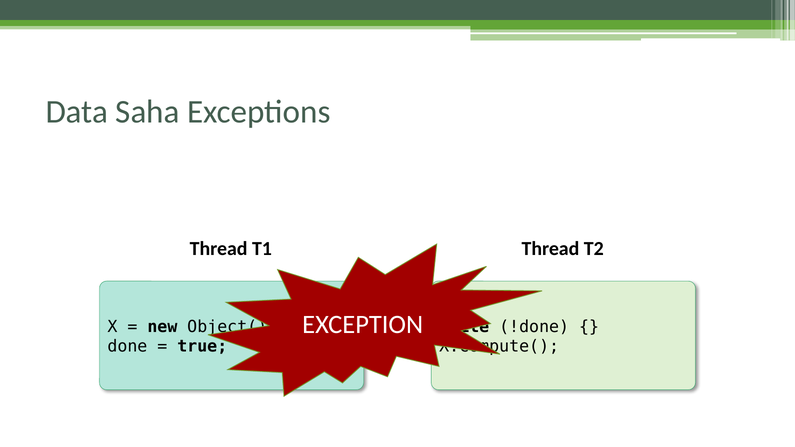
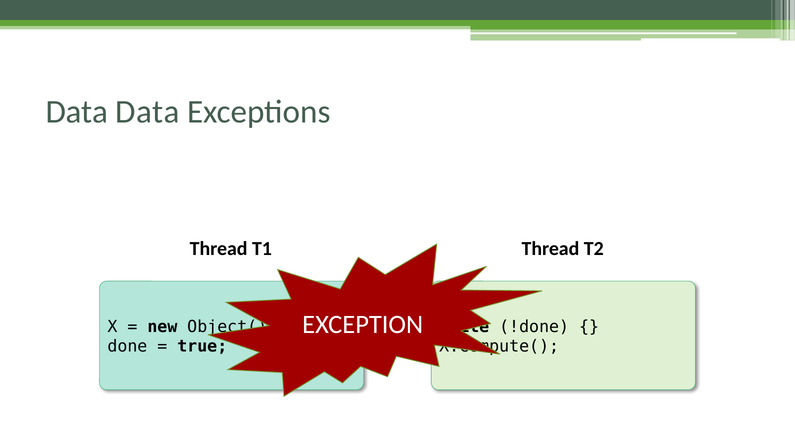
Data Saha: Saha -> Data
